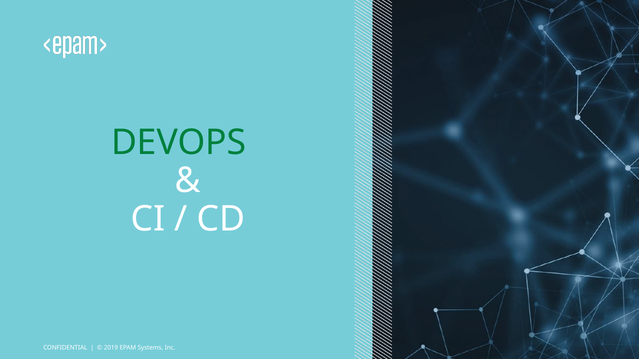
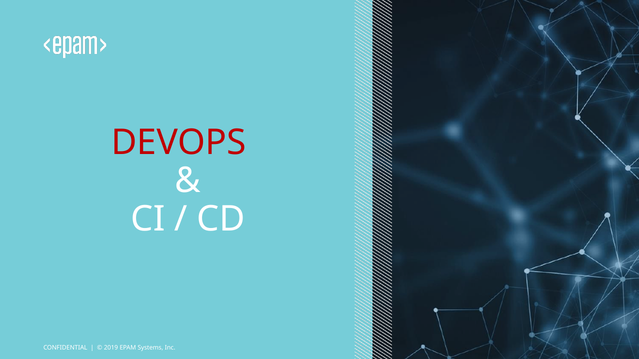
DEVOPS colour: green -> red
